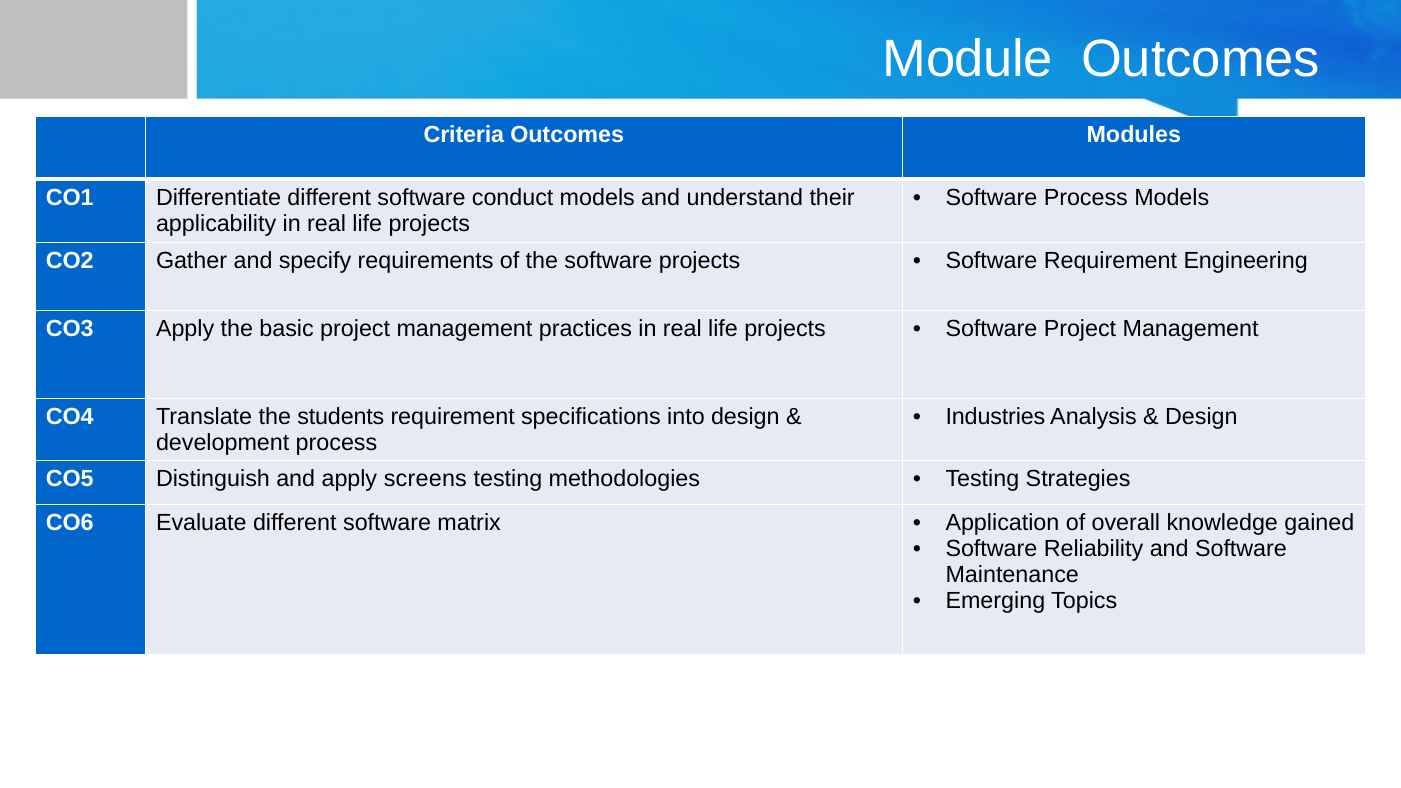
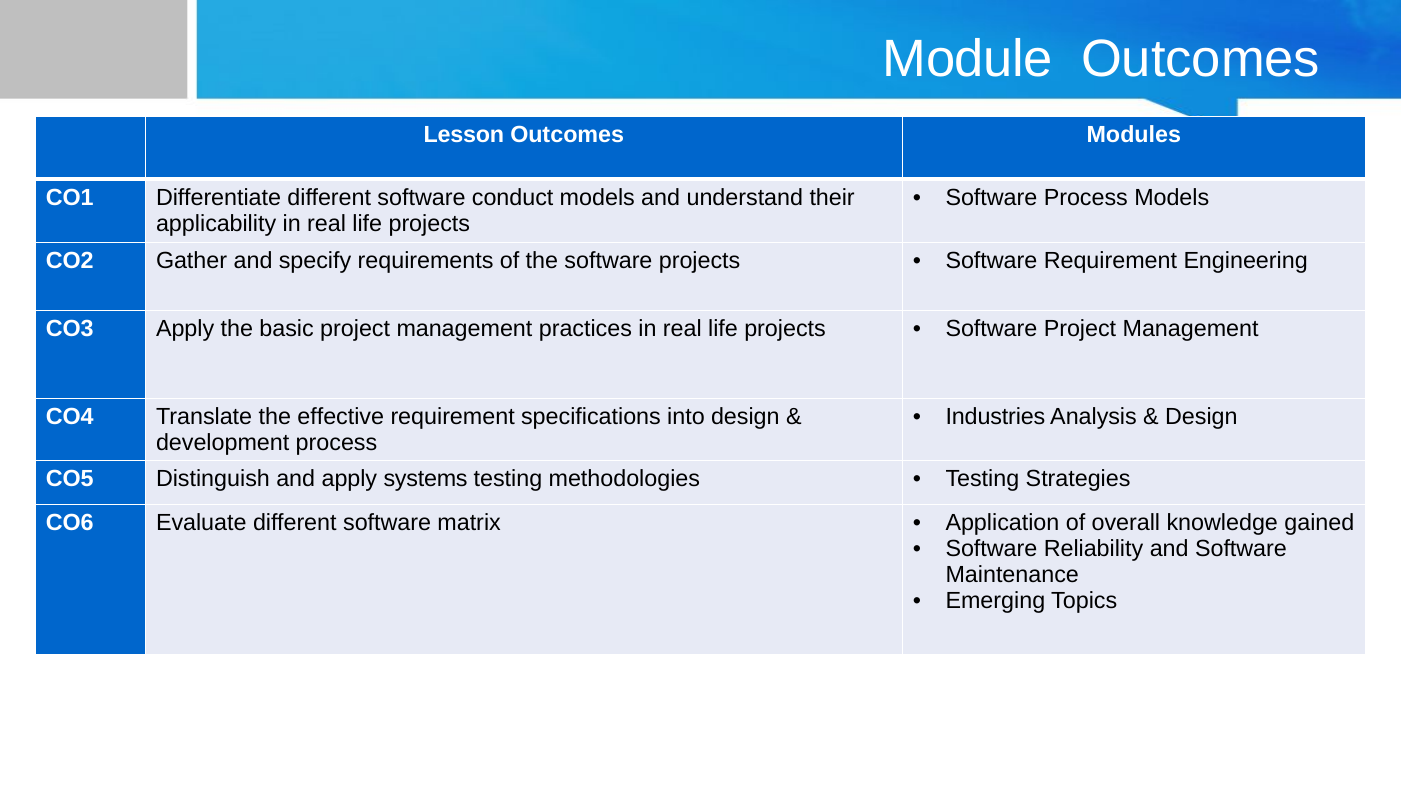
Criteria: Criteria -> Lesson
students: students -> effective
screens: screens -> systems
